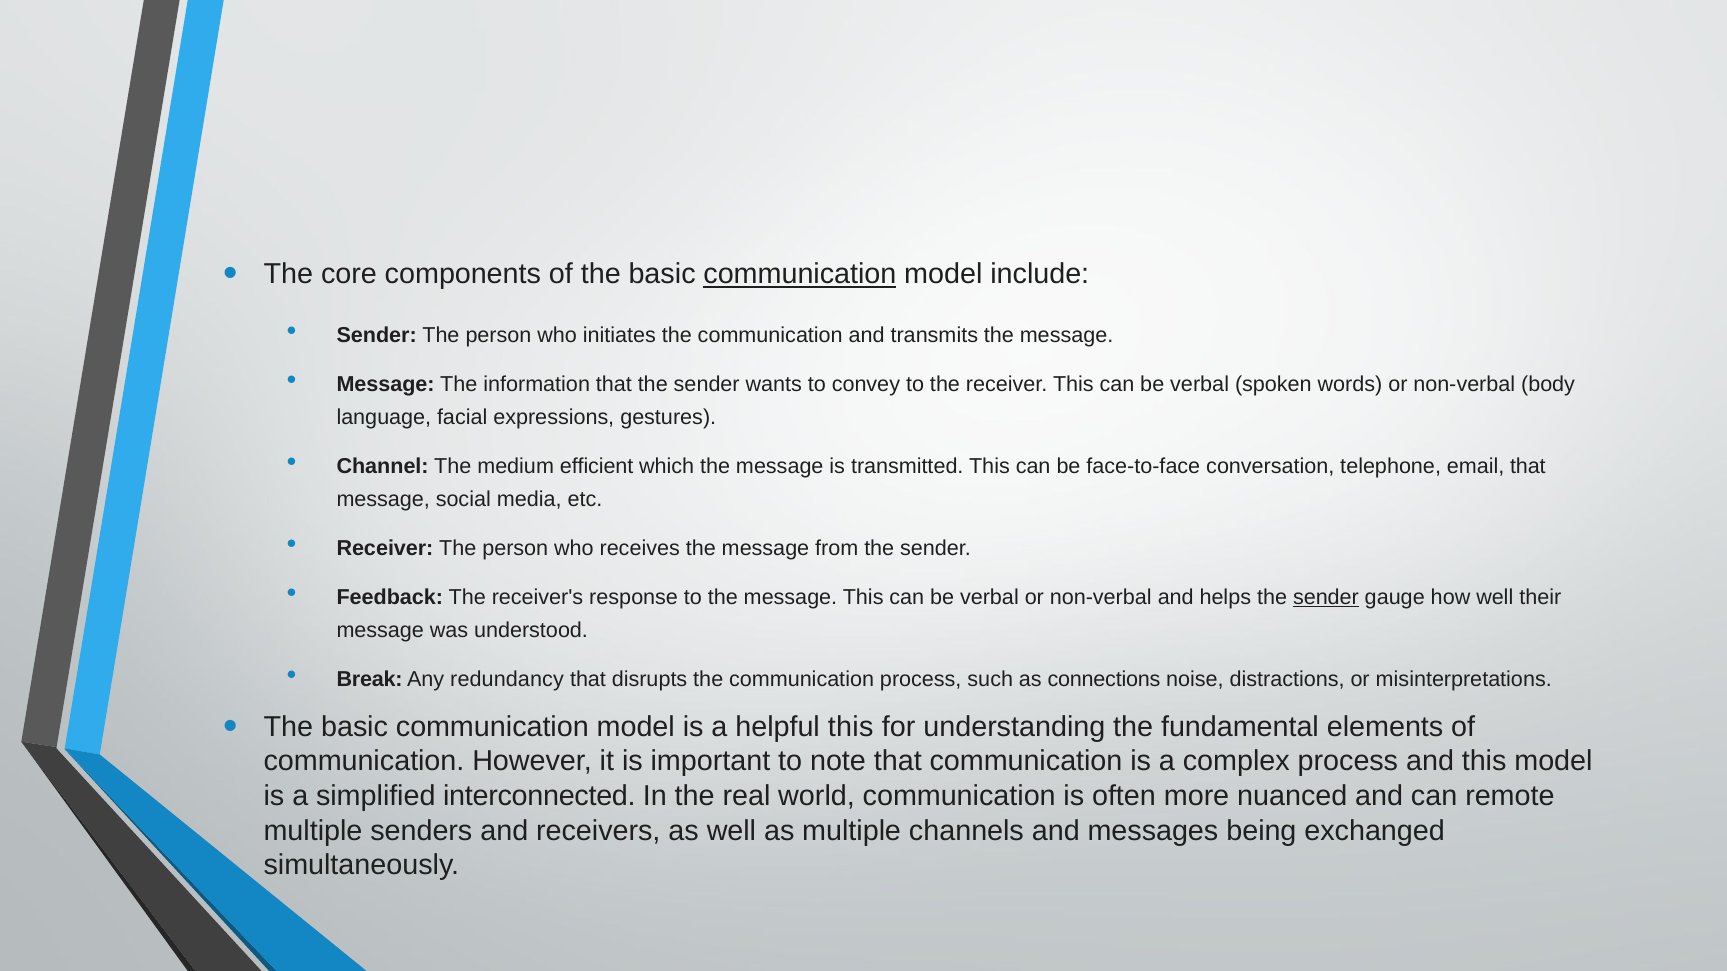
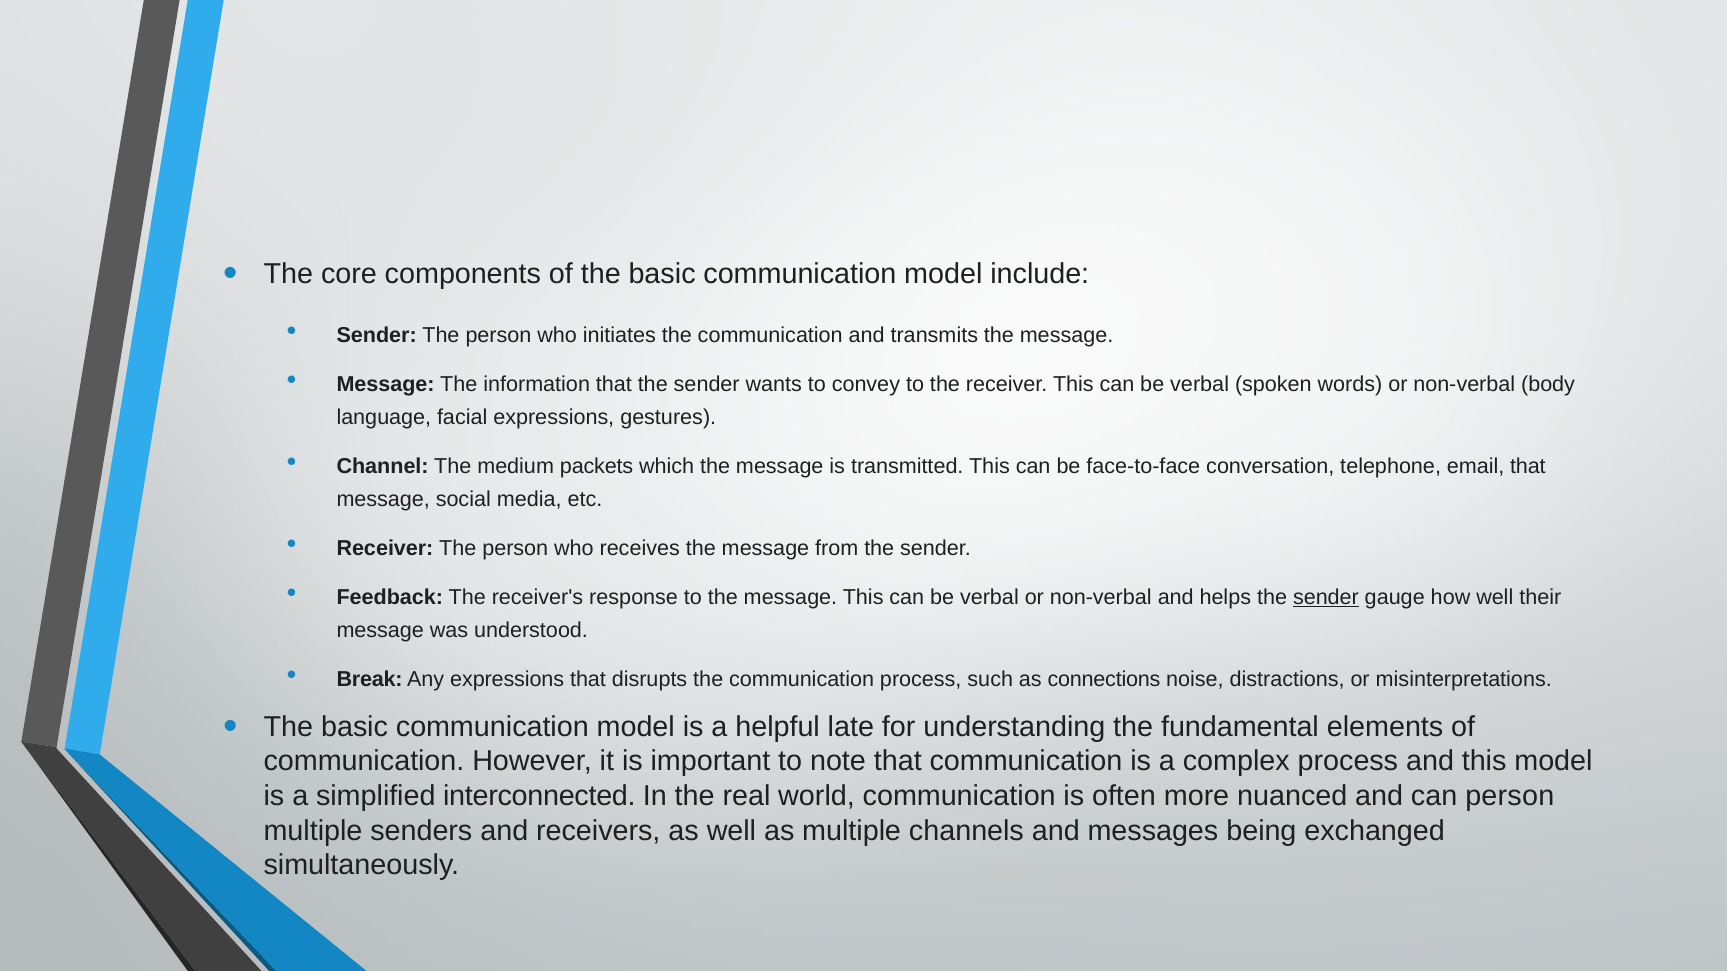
communication at (800, 274) underline: present -> none
efficient: efficient -> packets
Any redundancy: redundancy -> expressions
helpful this: this -> late
can remote: remote -> person
